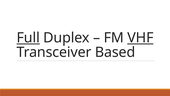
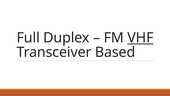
Full underline: present -> none
